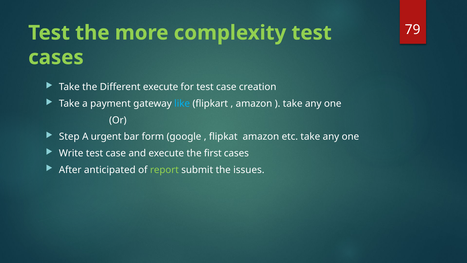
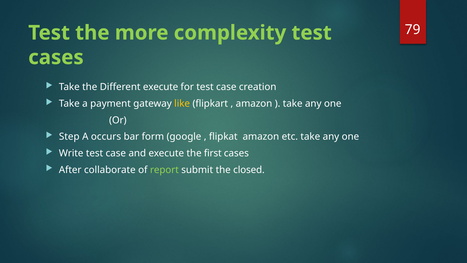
like colour: light blue -> yellow
urgent: urgent -> occurs
anticipated: anticipated -> collaborate
issues: issues -> closed
